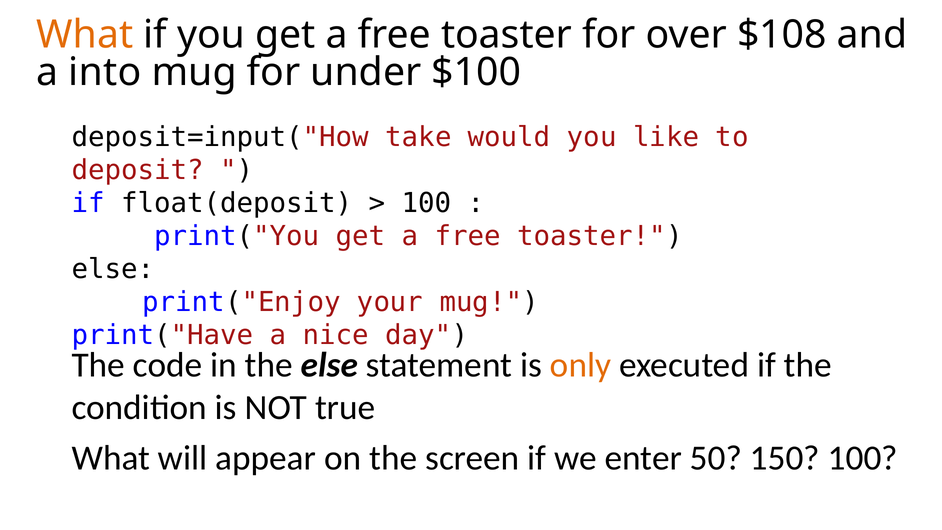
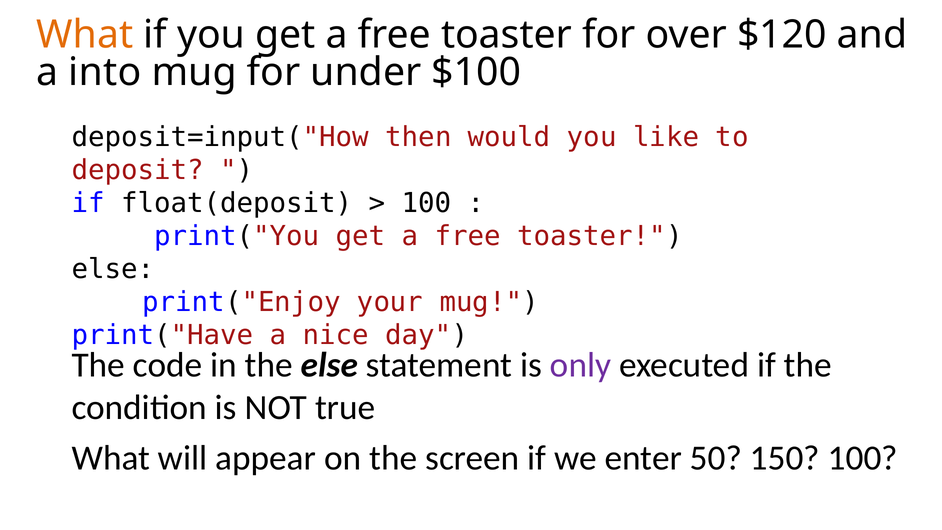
$108: $108 -> $120
take: take -> then
only colour: orange -> purple
